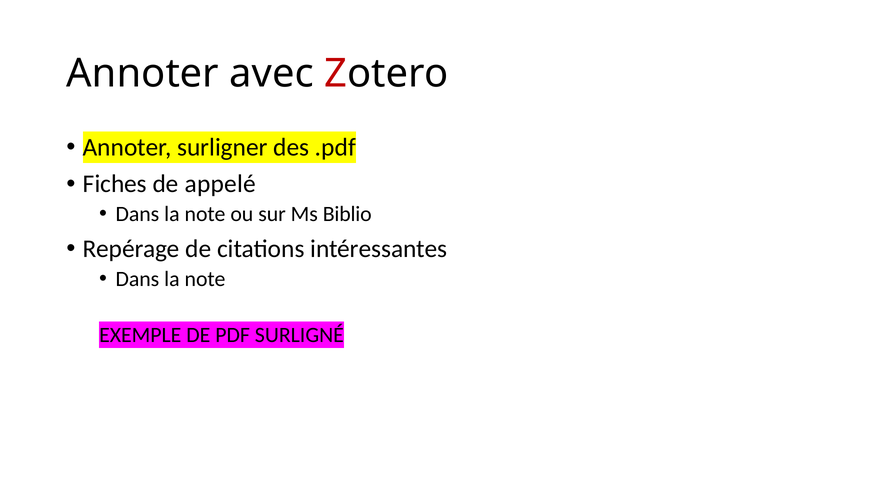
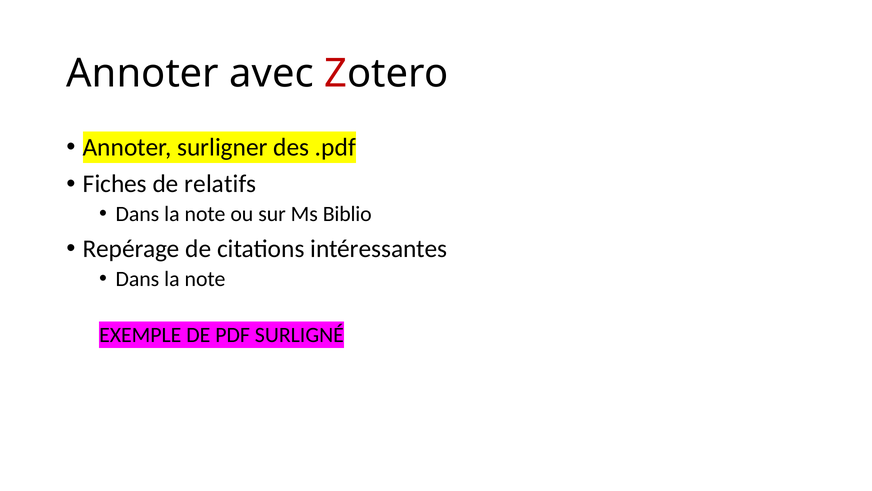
appelé: appelé -> relatifs
